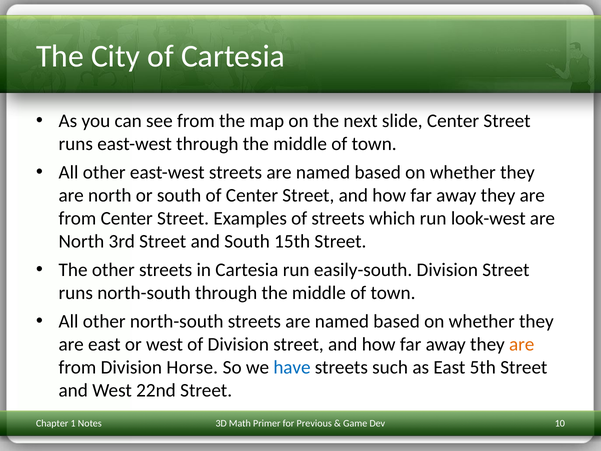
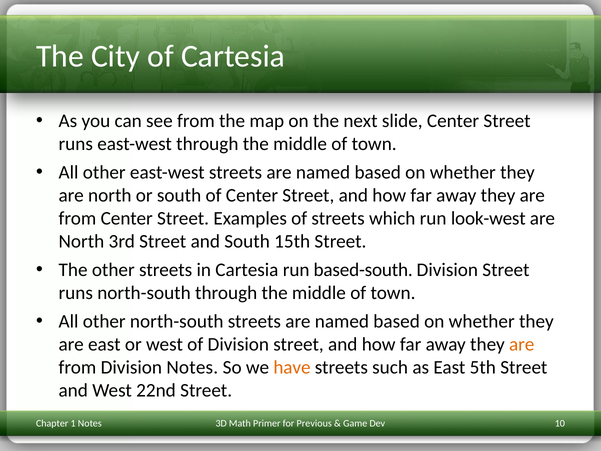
easily-south: easily-south -> based-south
Division Horse: Horse -> Notes
have colour: blue -> orange
